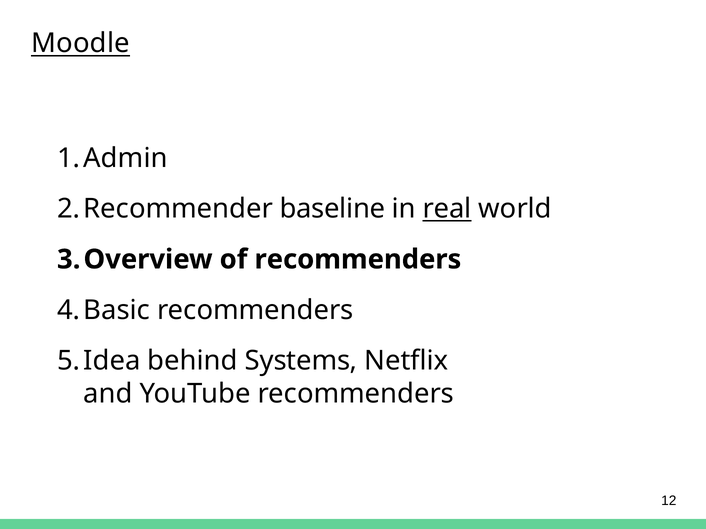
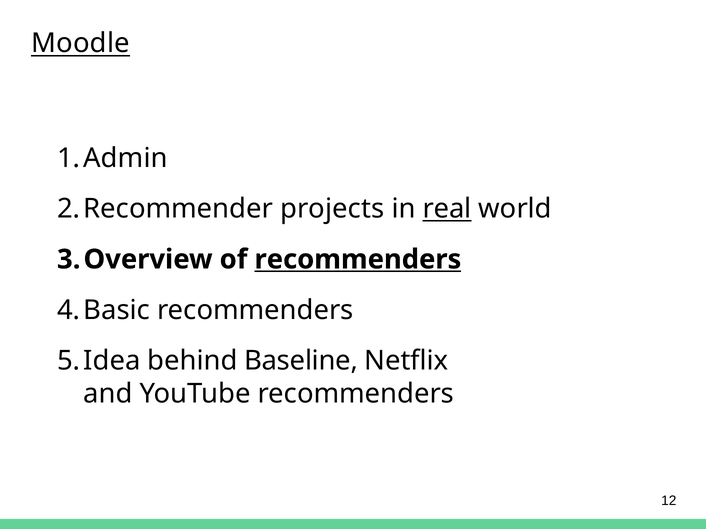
baseline: baseline -> projects
recommenders at (358, 260) underline: none -> present
Systems: Systems -> Baseline
